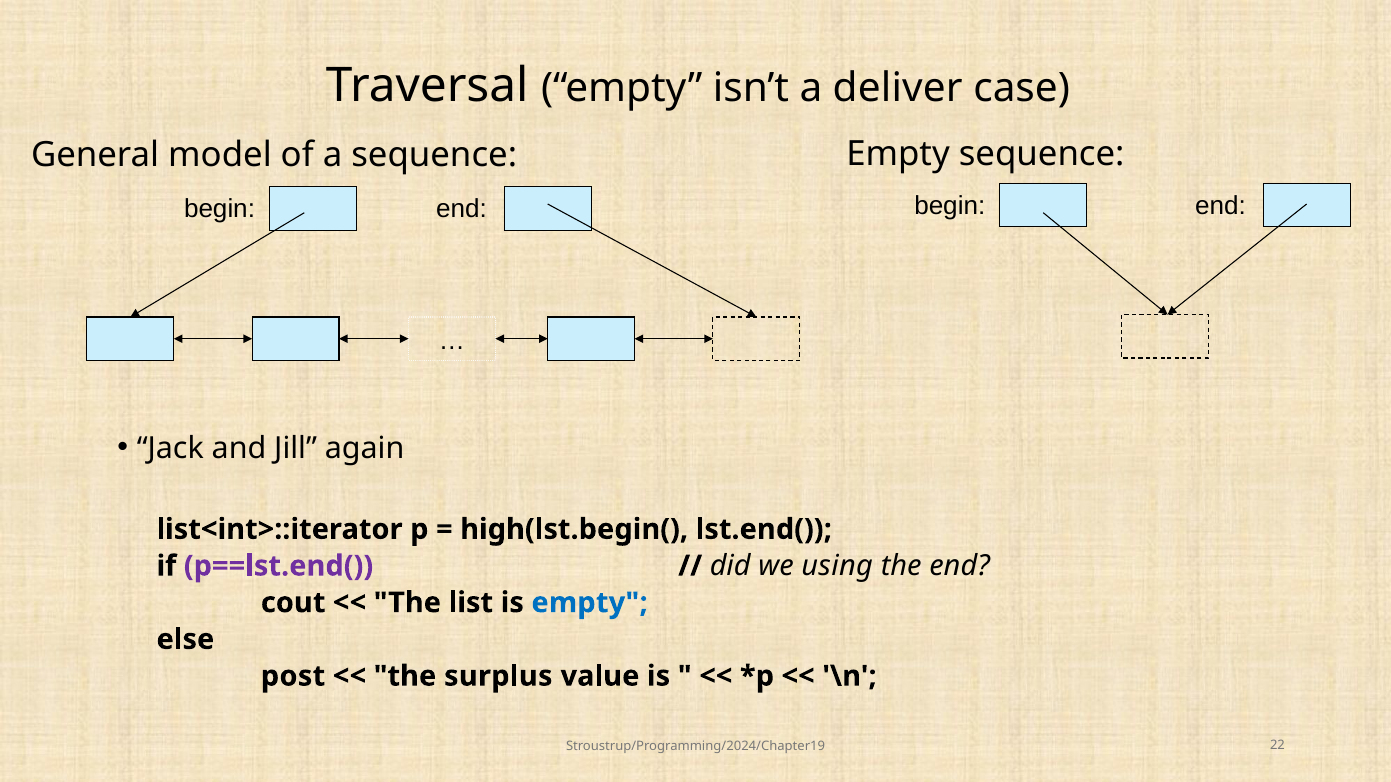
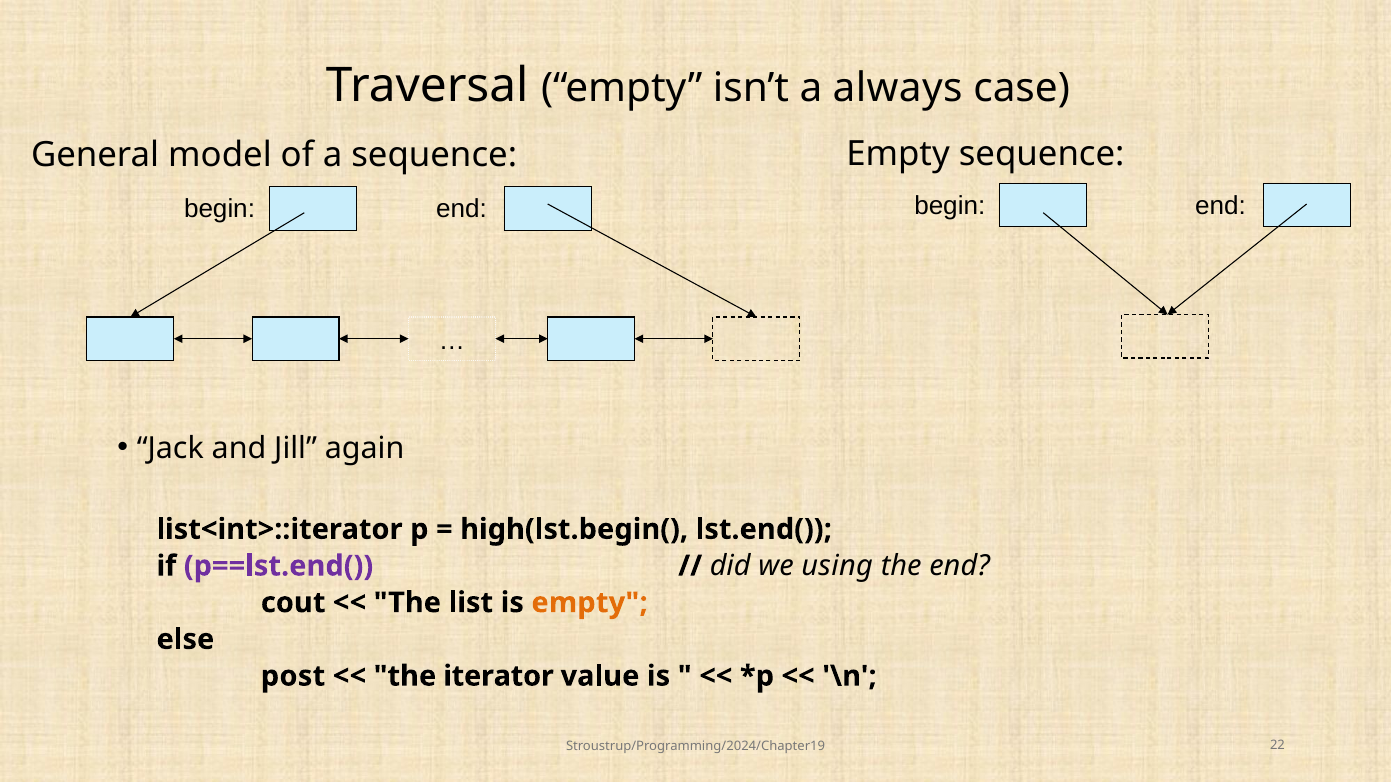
deliver: deliver -> always
empty at (590, 603) colour: blue -> orange
surplus: surplus -> iterator
